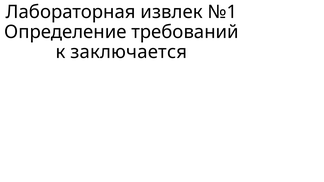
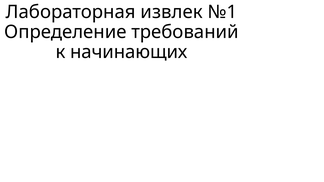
заключается: заключается -> начинающих
